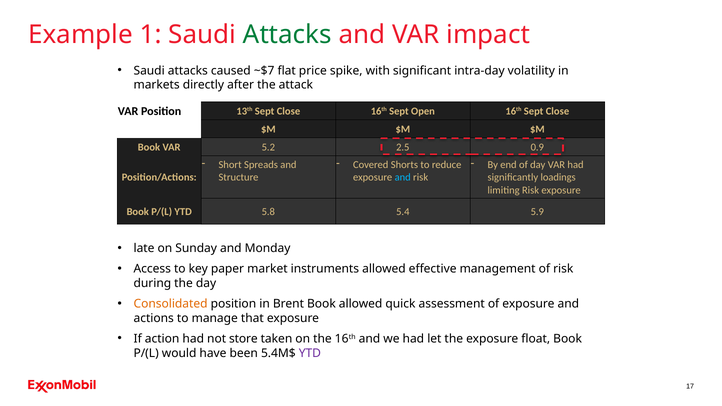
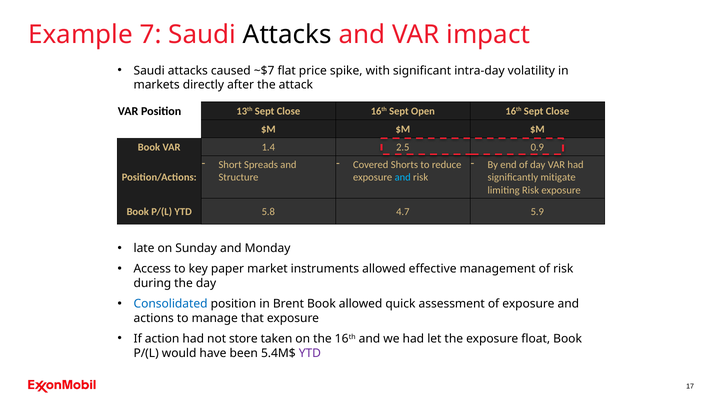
1: 1 -> 7
Attacks at (287, 35) colour: green -> black
5.2: 5.2 -> 1.4
loadings: loadings -> mitigate
5.4: 5.4 -> 4.7
Consolidated colour: orange -> blue
